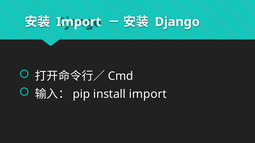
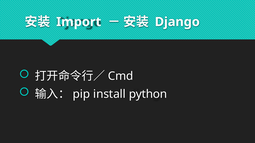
install import: import -> python
